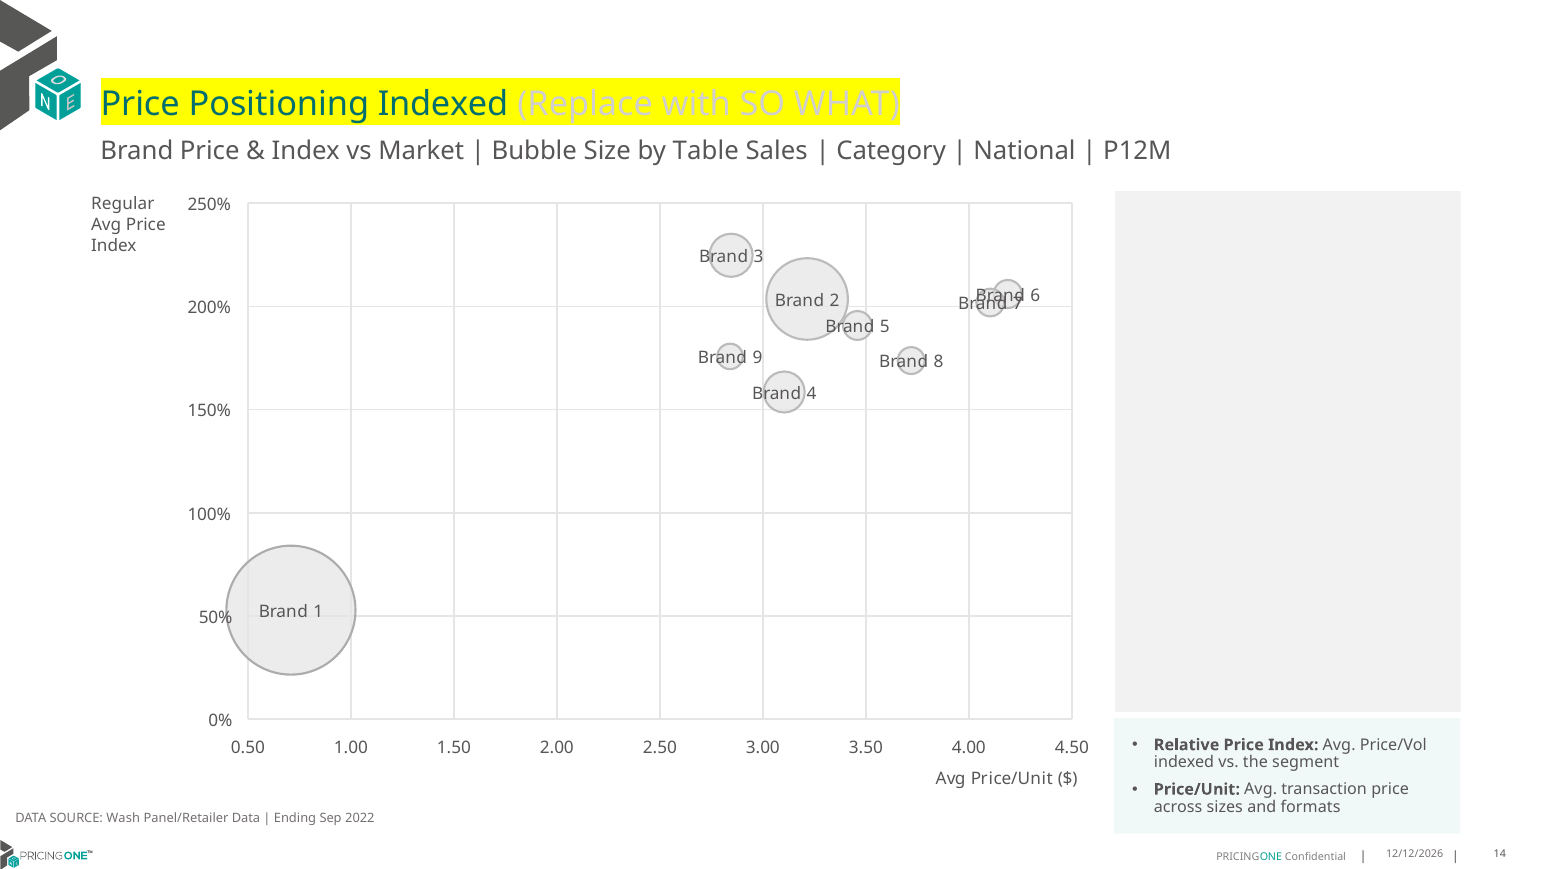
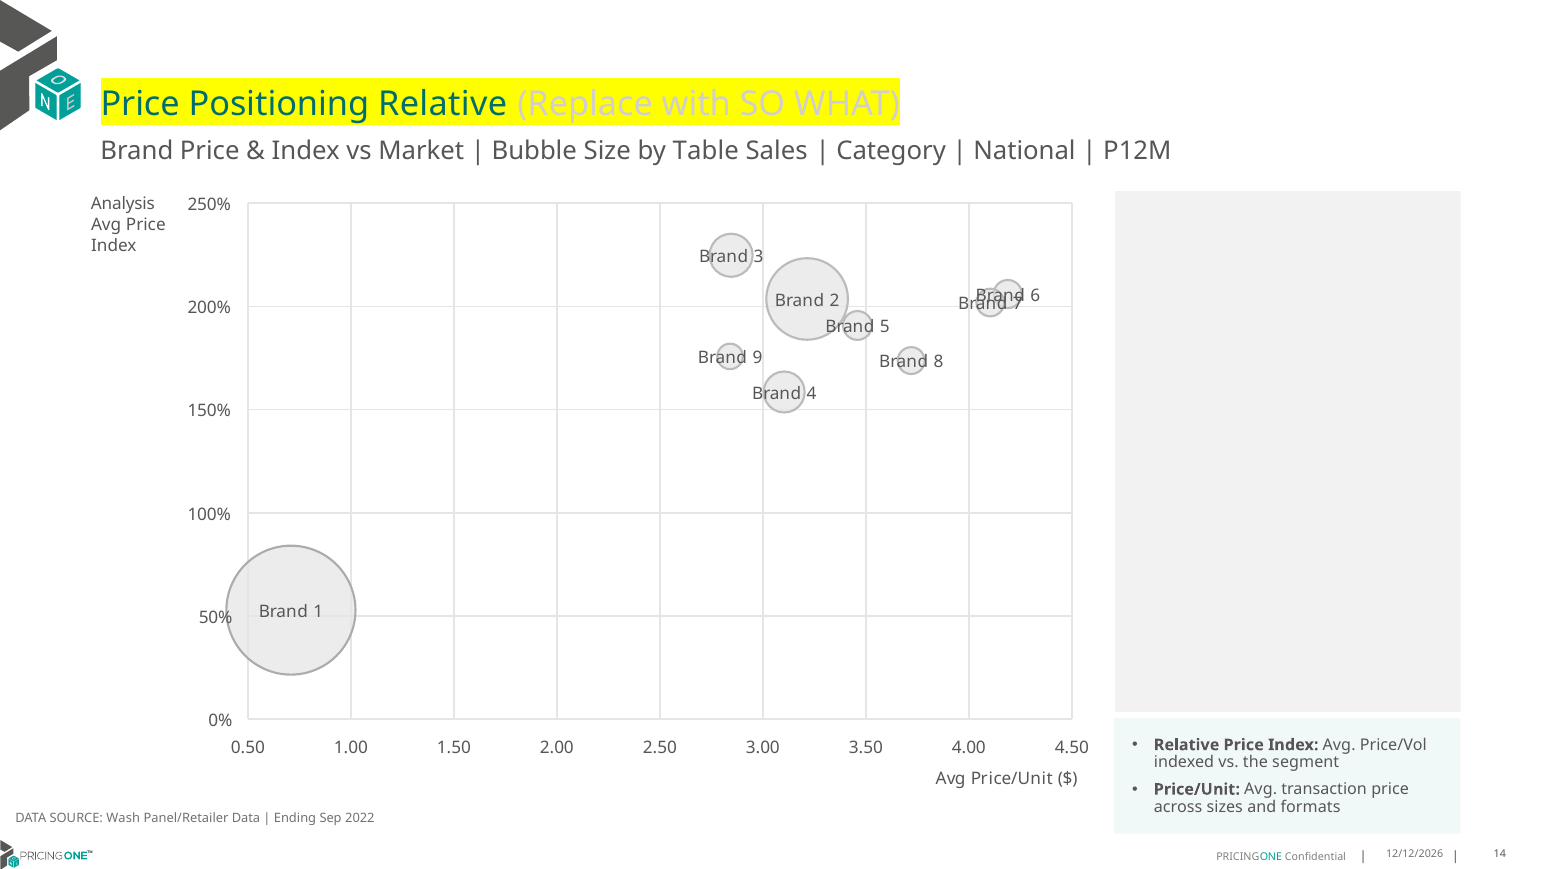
Positioning Indexed: Indexed -> Relative
Regular: Regular -> Analysis
